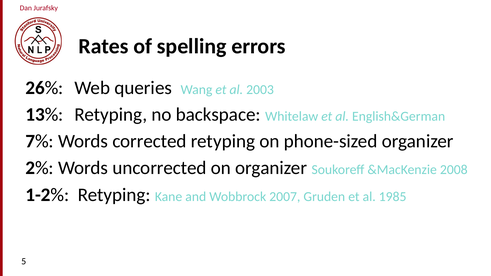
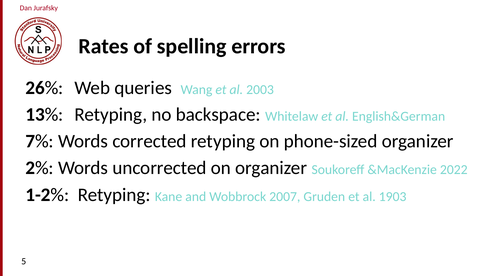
2008: 2008 -> 2022
1985: 1985 -> 1903
